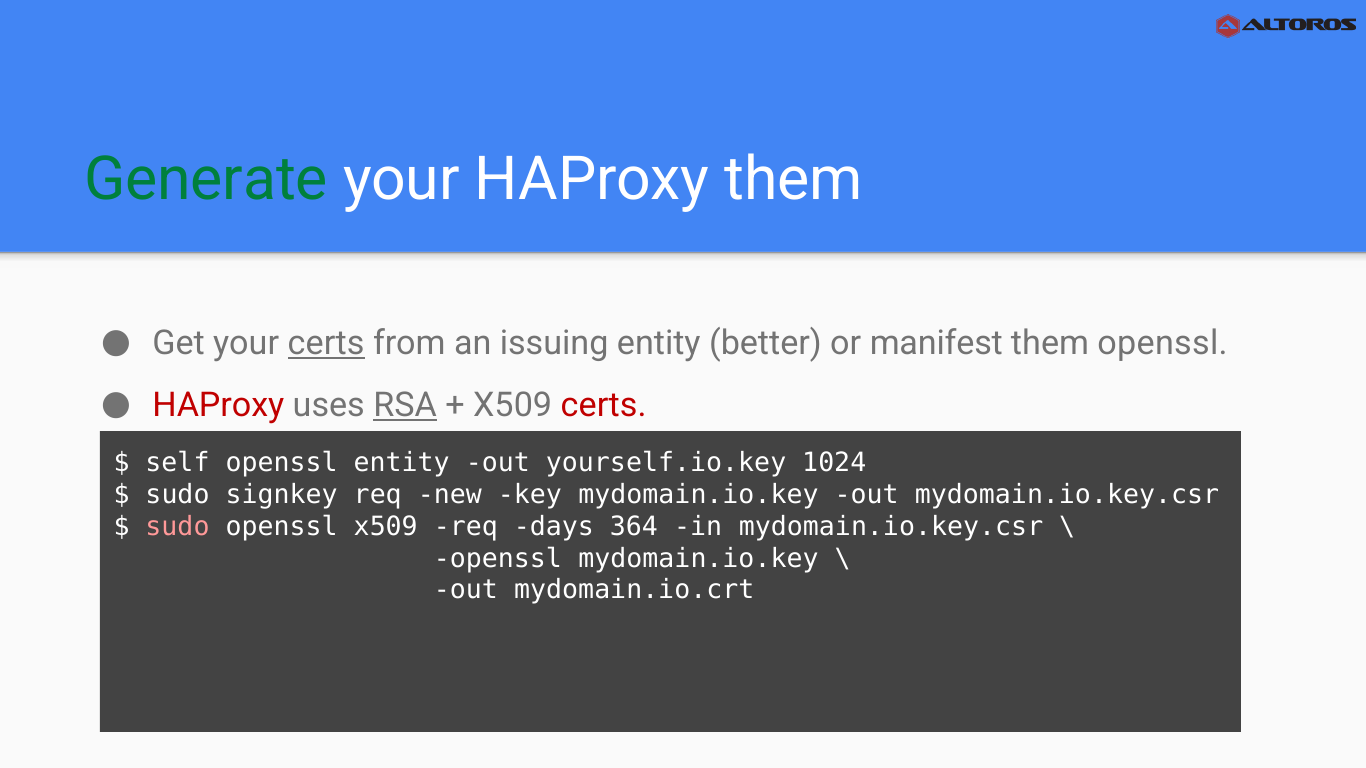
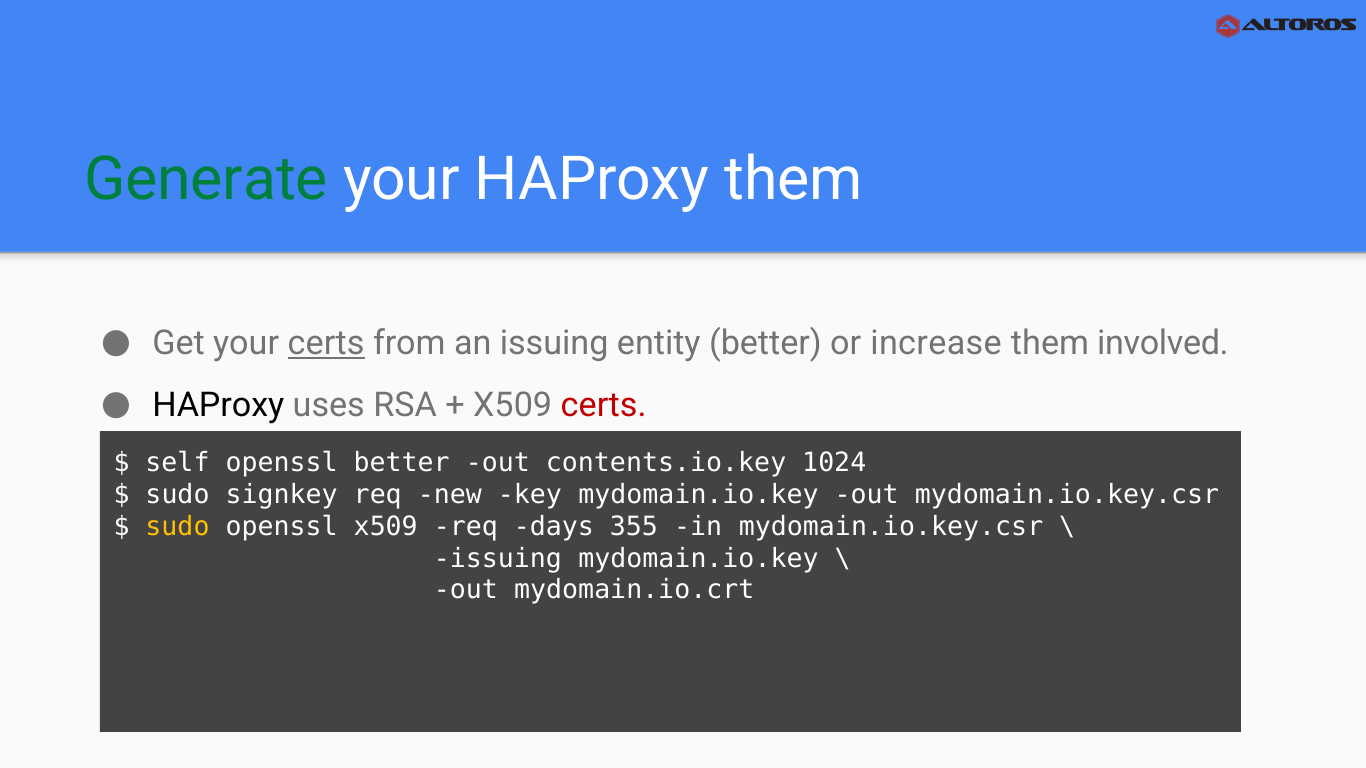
manifest: manifest -> increase
them openssl: openssl -> involved
HAProxy at (218, 405) colour: red -> black
RSA underline: present -> none
openssl entity: entity -> better
yourself.io.key: yourself.io.key -> contents.io.key
sudo at (177, 527) colour: pink -> yellow
364: 364 -> 355
openssl at (498, 559): openssl -> issuing
